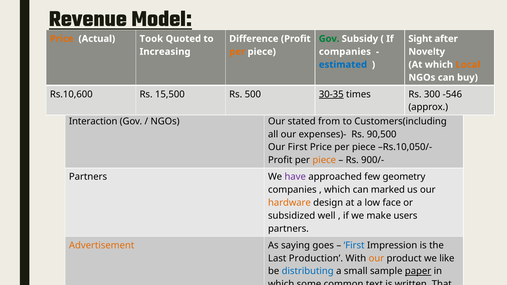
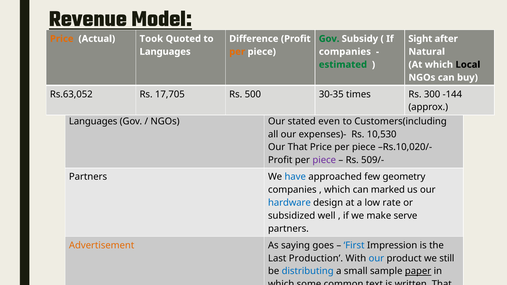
Increasing at (165, 52): Increasing -> Languages
Novelty: Novelty -> Natural
estimated colour: blue -> green
Local colour: orange -> black
Rs.10,600: Rs.10,600 -> Rs.63,052
15,500: 15,500 -> 17,705
30-35 underline: present -> none
-546: -546 -> -144
Interaction at (93, 121): Interaction -> Languages
from: from -> even
90,500: 90,500 -> 10,530
Our First: First -> That
Rs.10,050/-: Rs.10,050/- -> Rs.10,020/-
piece at (324, 160) colour: orange -> purple
900/-: 900/- -> 509/-
have colour: purple -> blue
hardware colour: orange -> blue
face: face -> rate
users: users -> serve
our at (376, 258) colour: orange -> blue
like: like -> still
